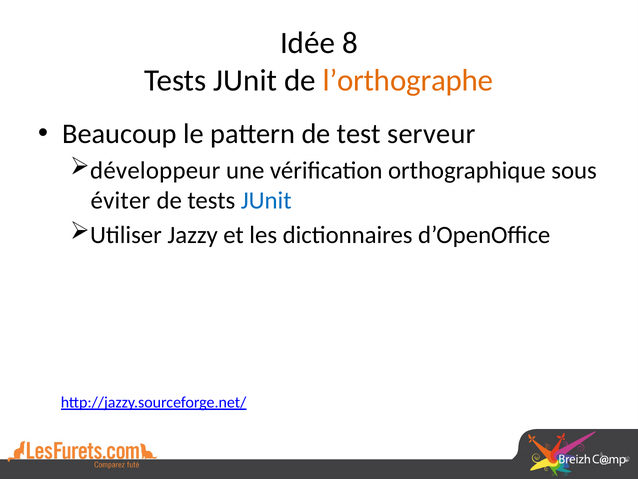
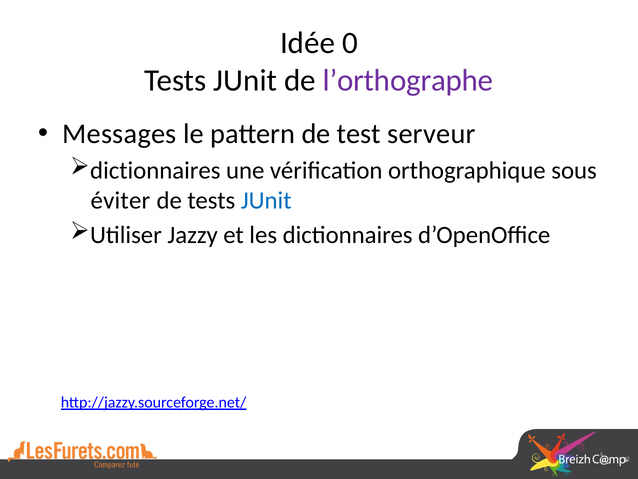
8: 8 -> 0
l’orthographe colour: orange -> purple
Beaucoup: Beaucoup -> Messages
développeur at (155, 170): développeur -> dictionnaires
